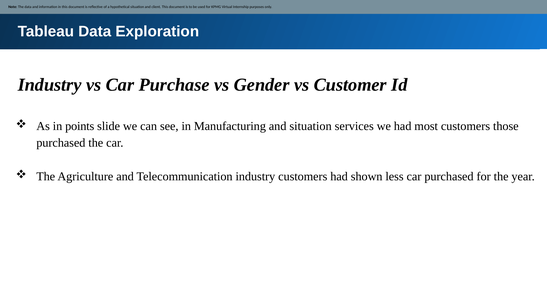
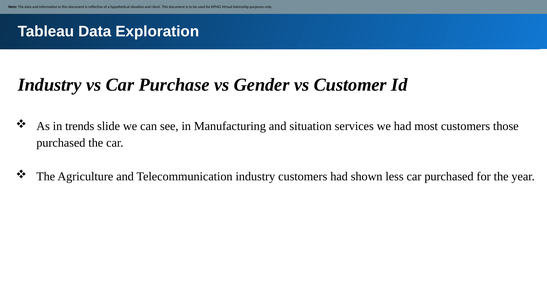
points: points -> trends
